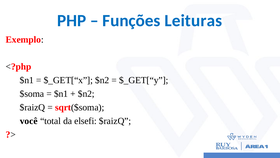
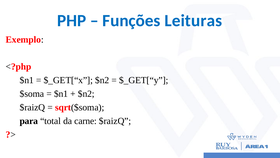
você: você -> para
elsefi: elsefi -> carne
